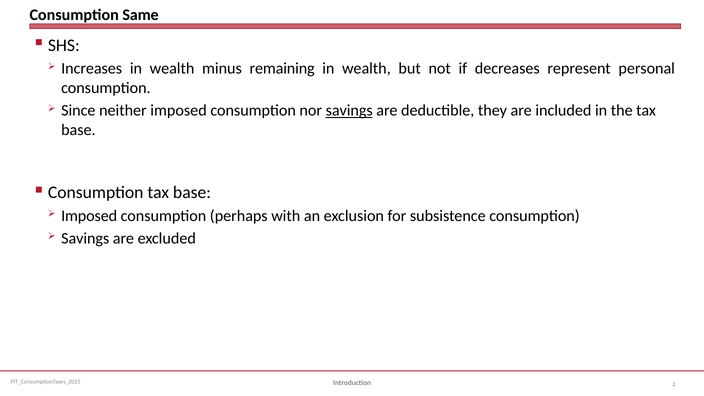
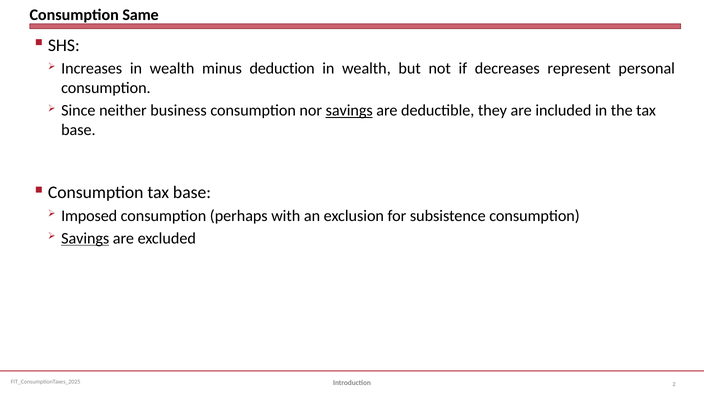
remaining: remaining -> deduction
neither imposed: imposed -> business
Savings at (85, 238) underline: none -> present
